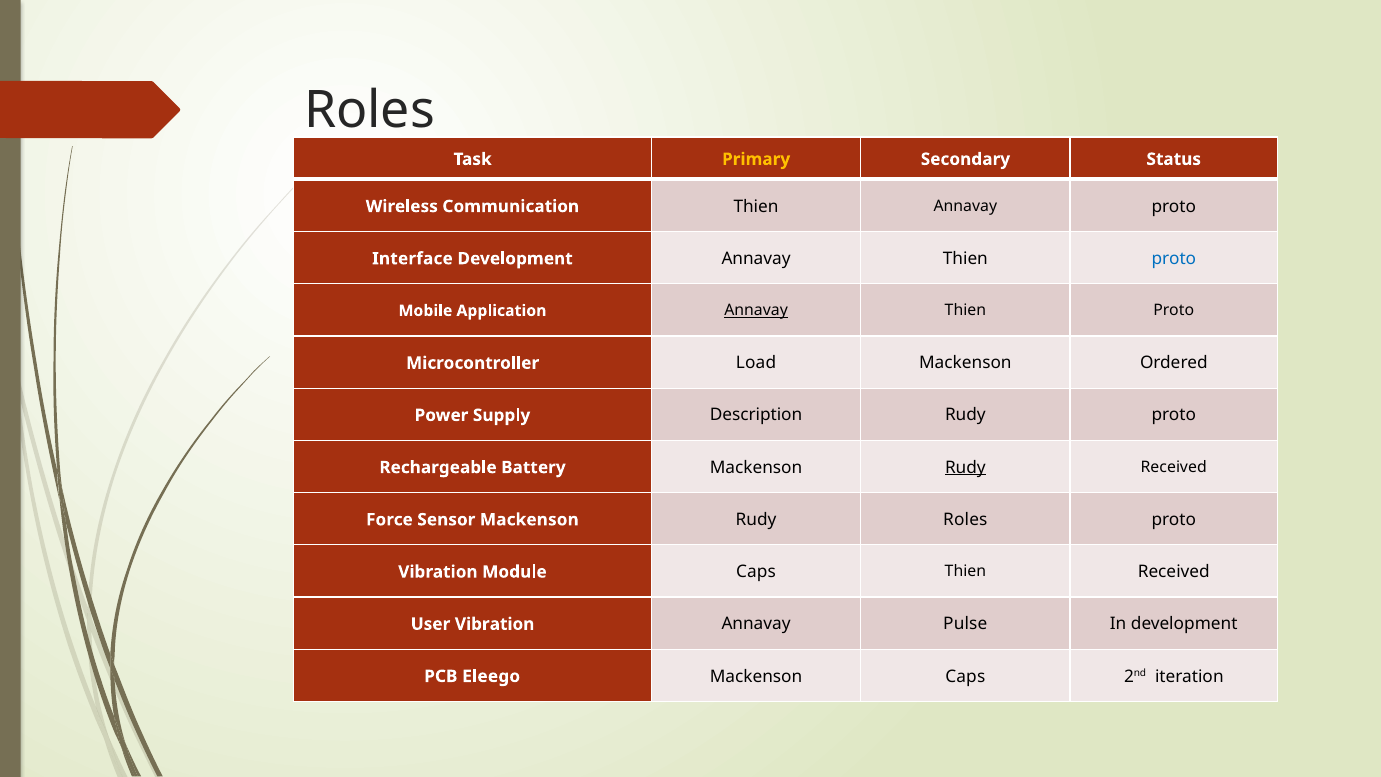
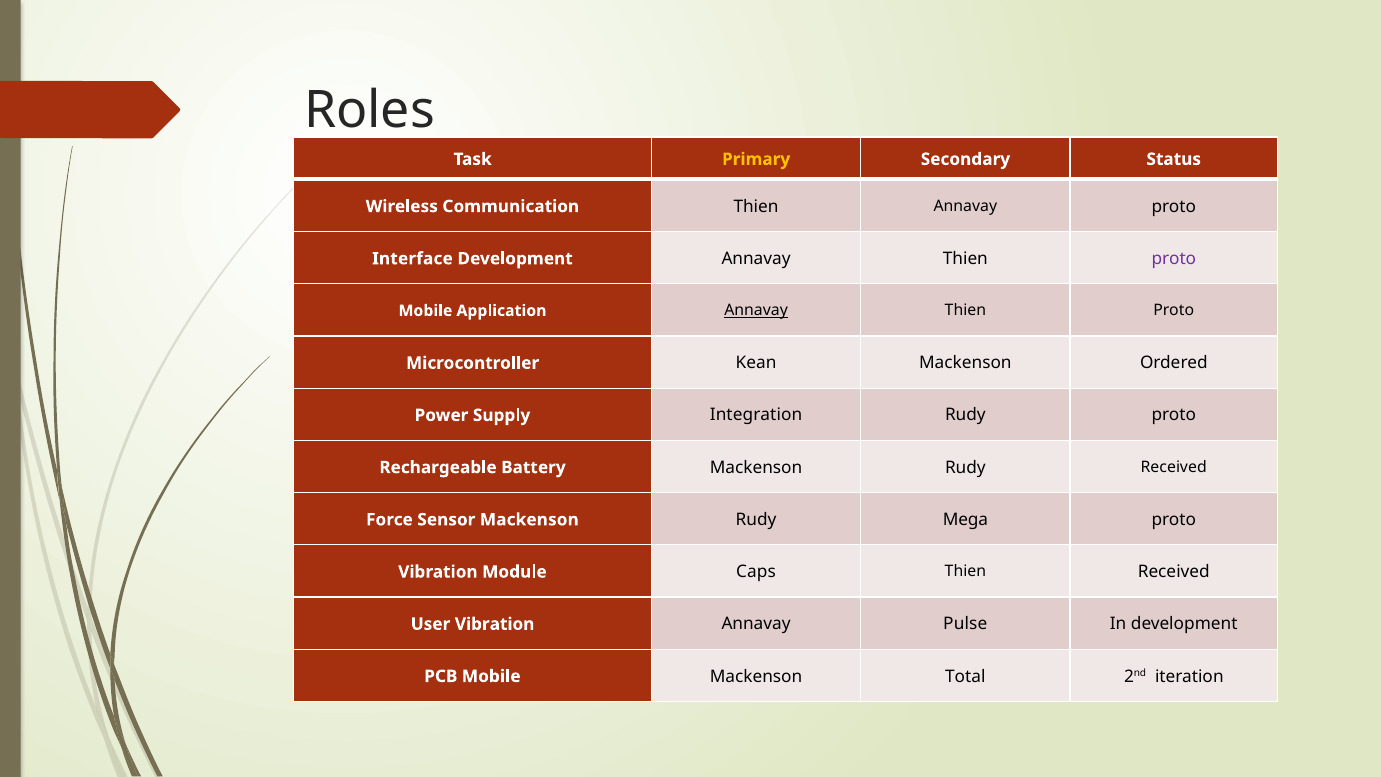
proto at (1174, 259) colour: blue -> purple
Load: Load -> Kean
Description: Description -> Integration
Rudy at (965, 467) underline: present -> none
Rudy Roles: Roles -> Mega
PCB Eleego: Eleego -> Mobile
Mackenson Caps: Caps -> Total
